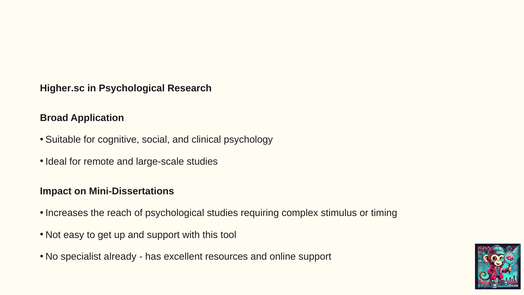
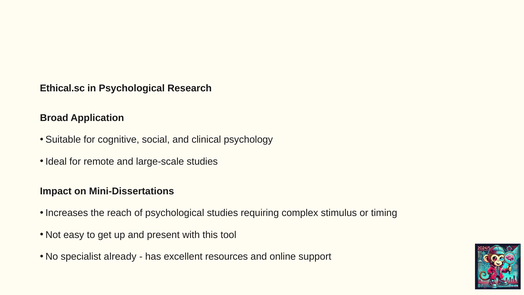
Higher.sc: Higher.sc -> Ethical.sc
and support: support -> present
